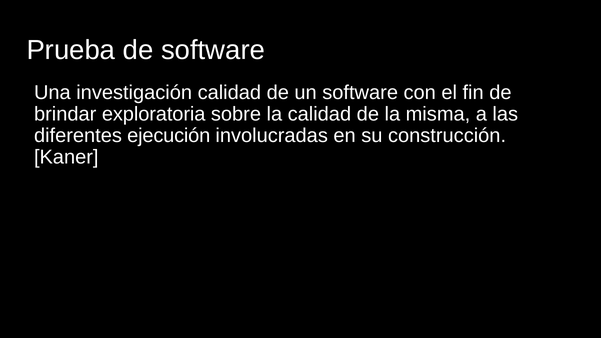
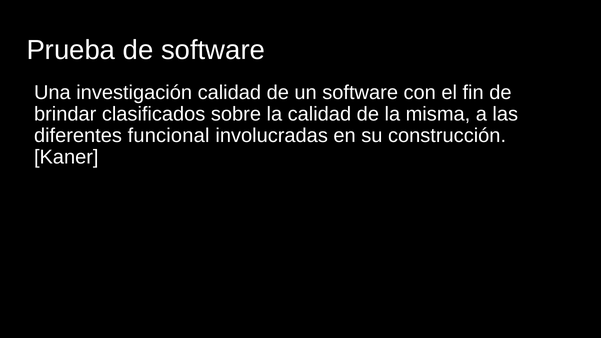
exploratoria: exploratoria -> clasificados
ejecución: ejecución -> funcional
